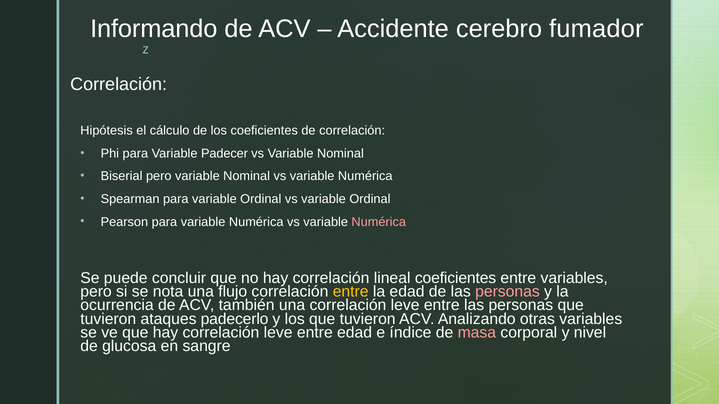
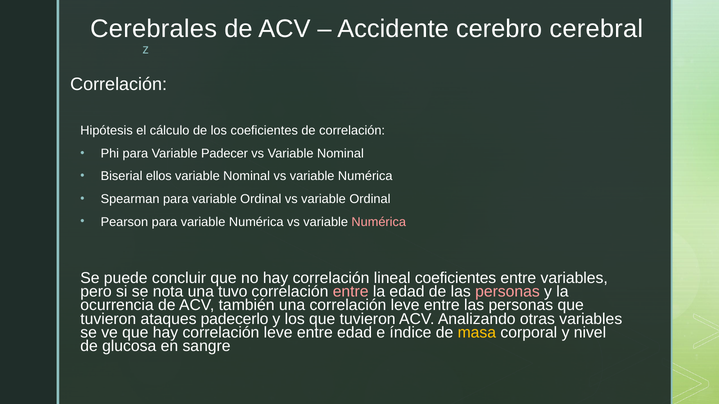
Informando: Informando -> Cerebrales
fumador: fumador -> cerebral
Biserial pero: pero -> ellos
flujo: flujo -> tuvo
entre at (351, 292) colour: yellow -> pink
masa colour: pink -> yellow
